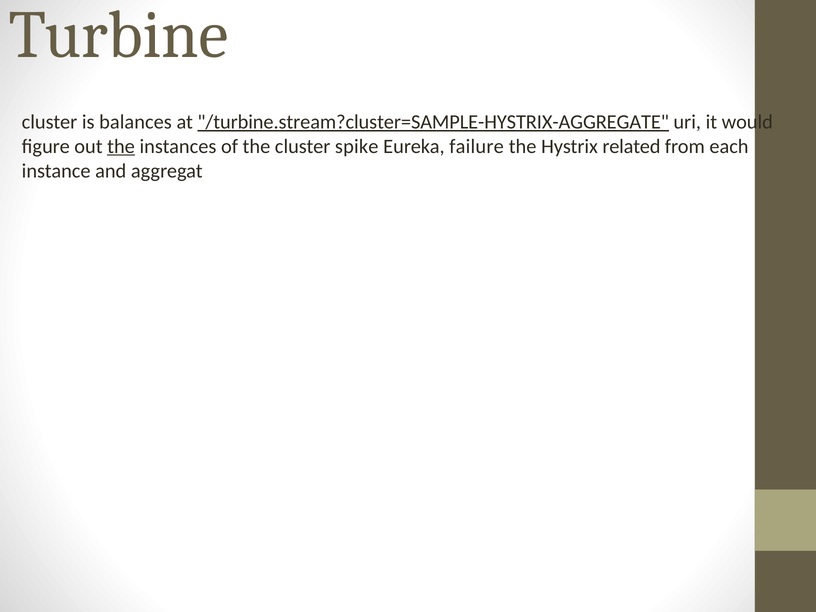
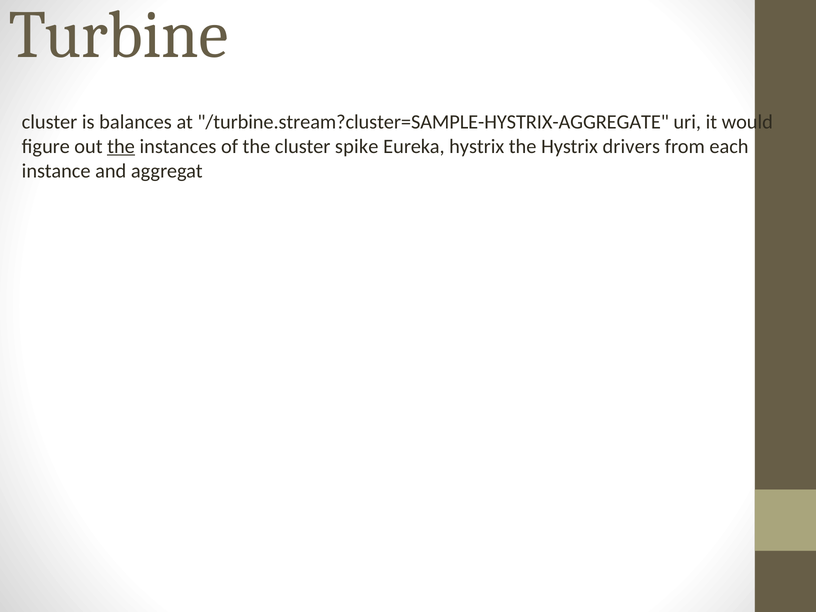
/turbine.stream?cluster=SAMPLE-HYSTRIX-AGGREGATE underline: present -> none
Eureka failure: failure -> hystrix
related: related -> drivers
